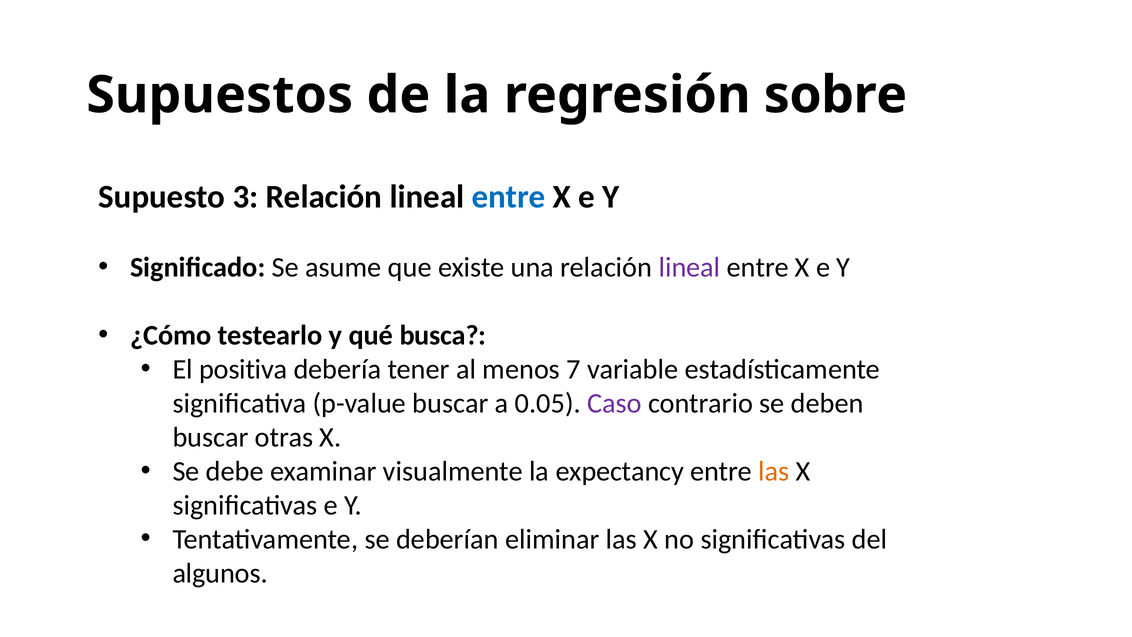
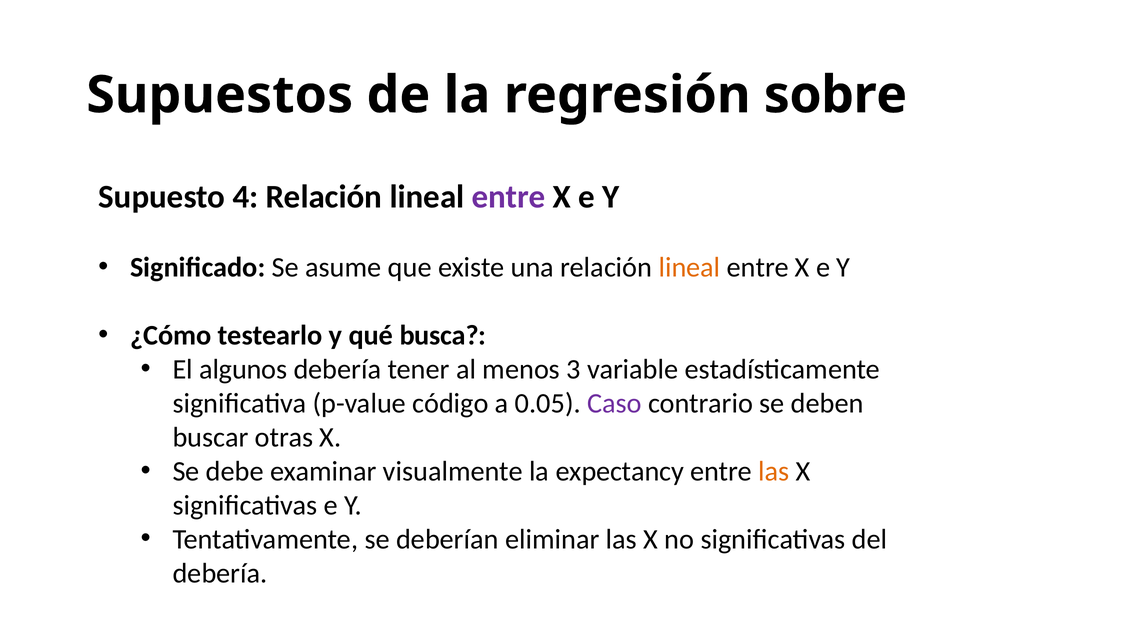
3: 3 -> 4
entre at (509, 197) colour: blue -> purple
lineal at (690, 267) colour: purple -> orange
positiva: positiva -> algunos
7: 7 -> 3
p-value buscar: buscar -> código
algunos at (220, 573): algunos -> debería
